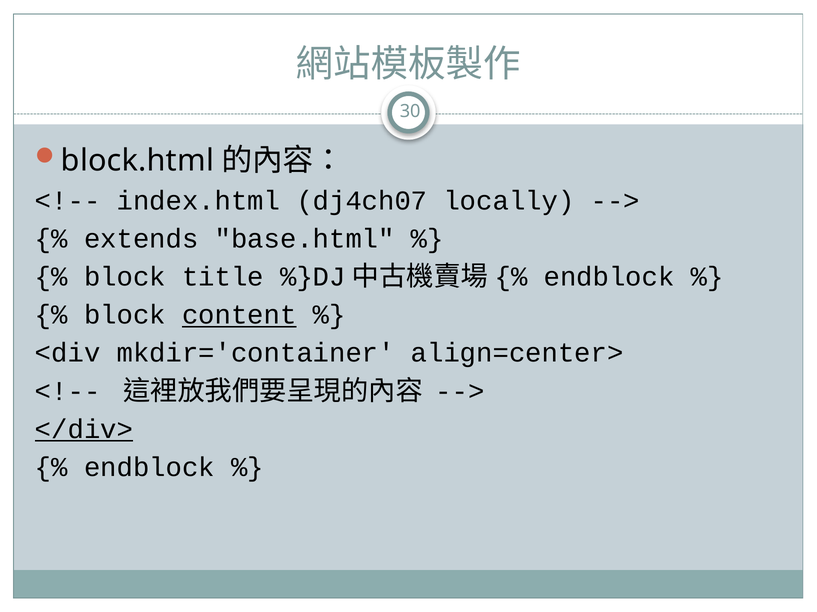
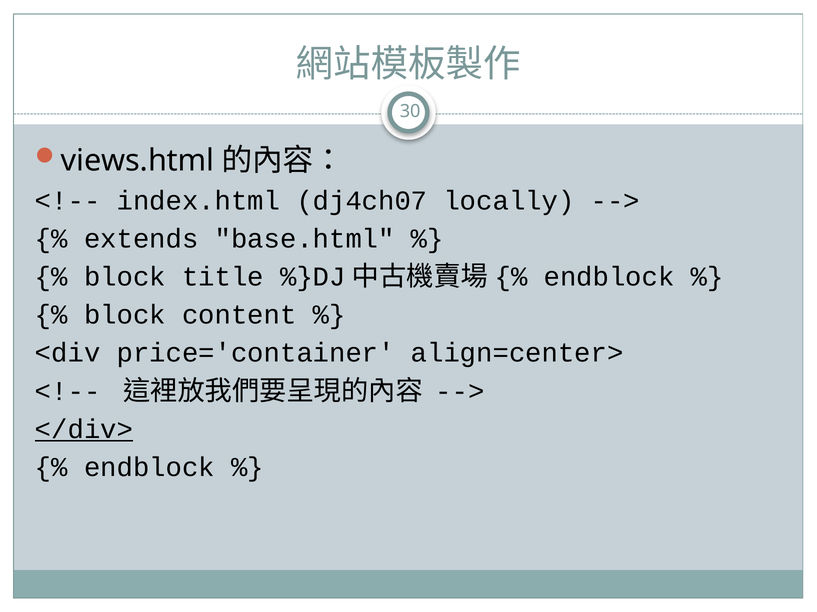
block.html: block.html -> views.html
content underline: present -> none
mkdir='container: mkdir='container -> price='container
